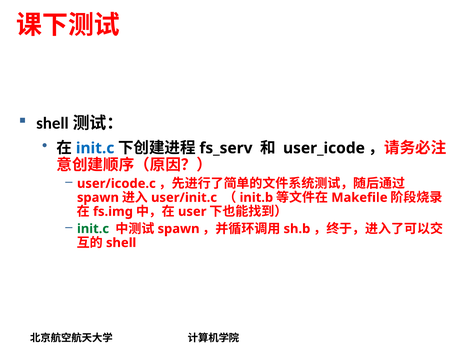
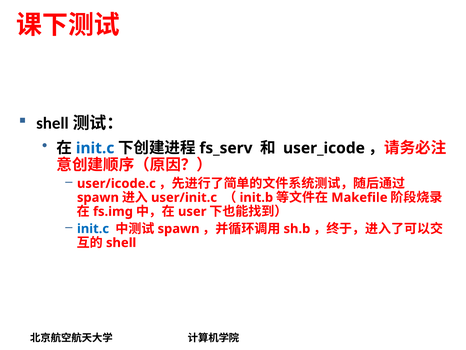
init.c at (93, 228) colour: green -> blue
